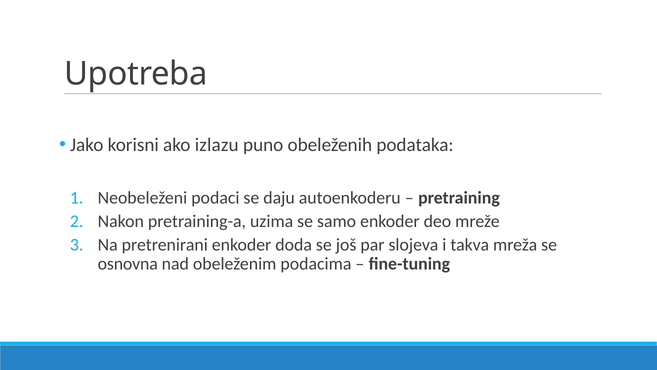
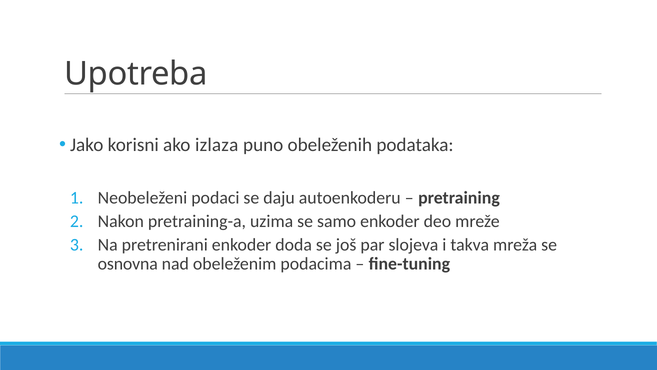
izlazu: izlazu -> izlaza
